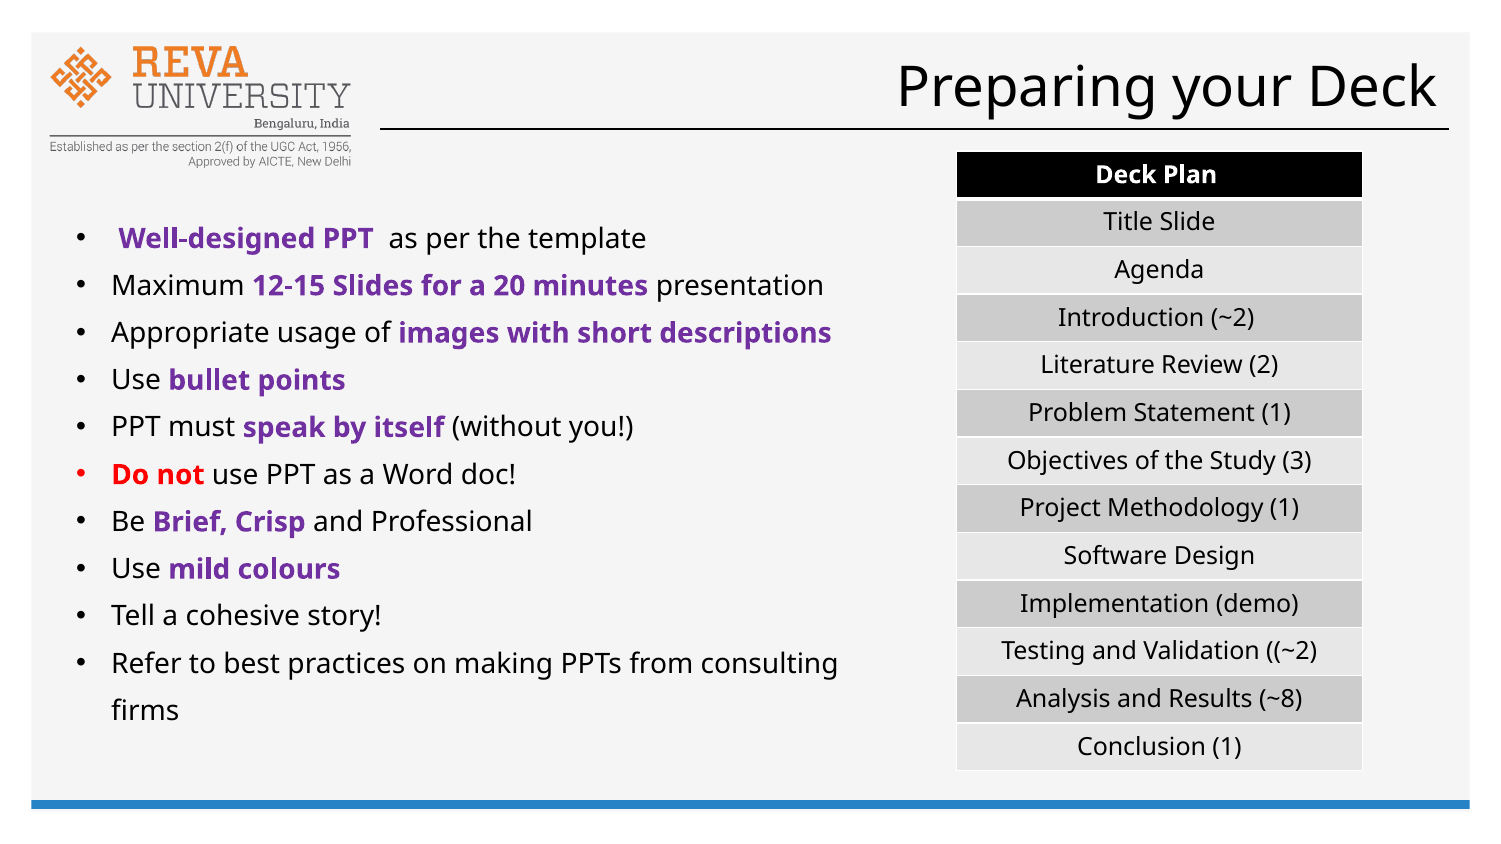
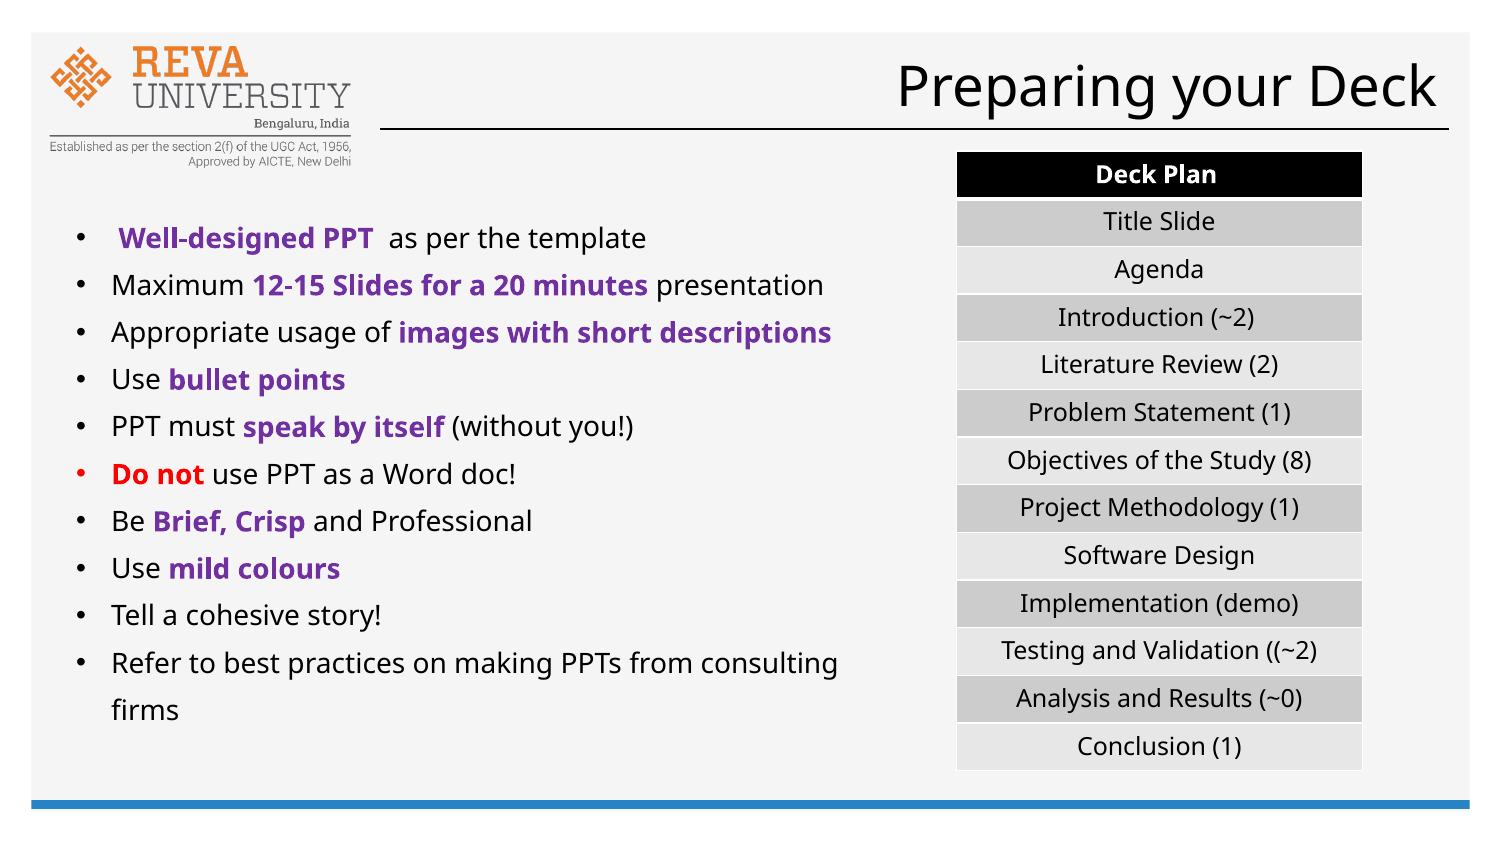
3: 3 -> 8
~8: ~8 -> ~0
